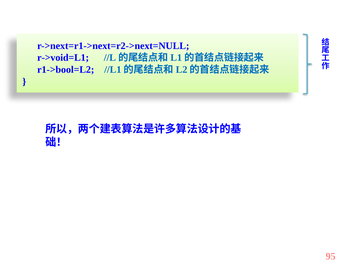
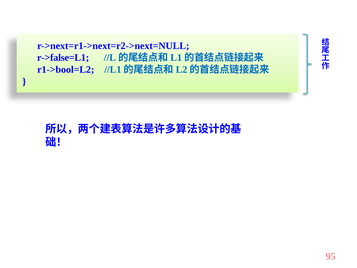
r->void=L1: r->void=L1 -> r->false=L1
